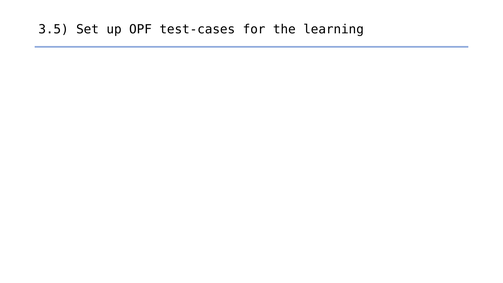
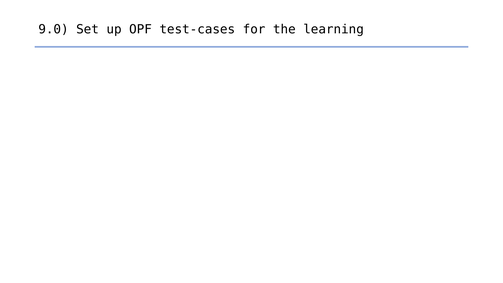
3.5: 3.5 -> 9.0
